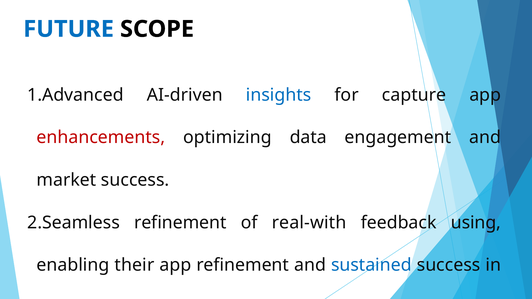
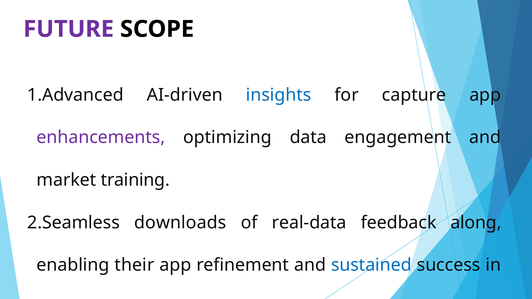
FUTURE colour: blue -> purple
enhancements colour: red -> purple
market success: success -> training
refinement at (180, 223): refinement -> downloads
real-with: real-with -> real-data
using: using -> along
